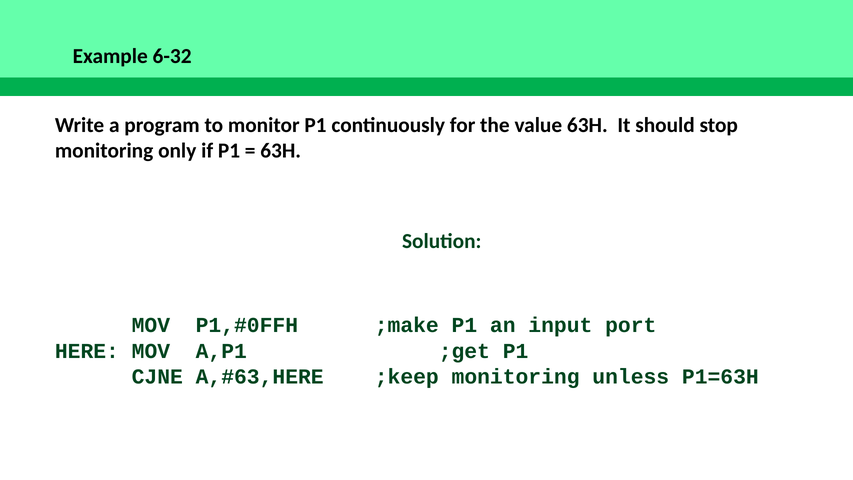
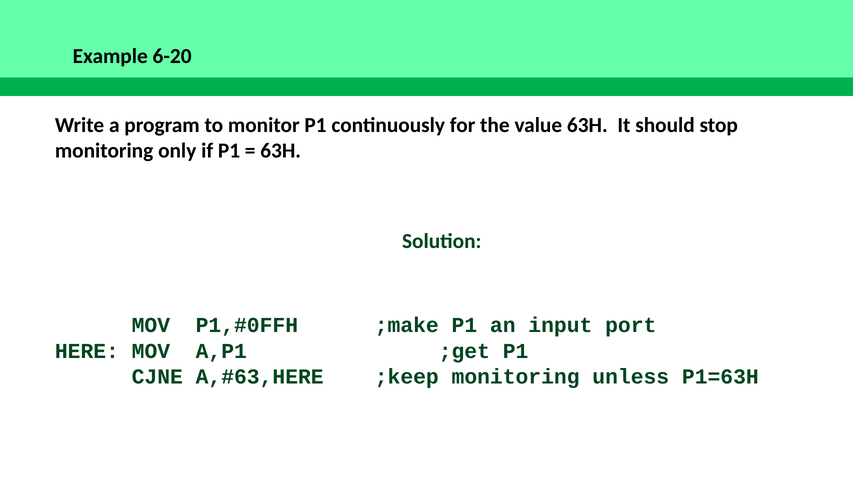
6-32: 6-32 -> 6-20
